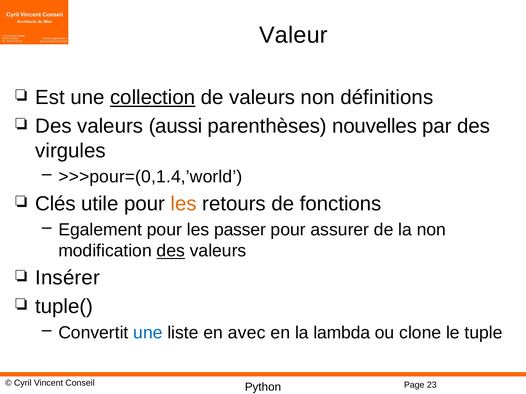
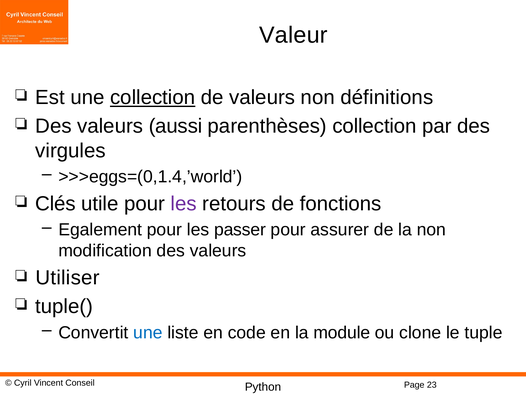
parenthèses nouvelles: nouvelles -> collection
>>>pour=(0,1.4,’world: >>>pour=(0,1.4,’world -> >>>eggs=(0,1.4,’world
les at (184, 204) colour: orange -> purple
des at (171, 251) underline: present -> none
Insérer: Insérer -> Utiliser
avec: avec -> code
lambda: lambda -> module
